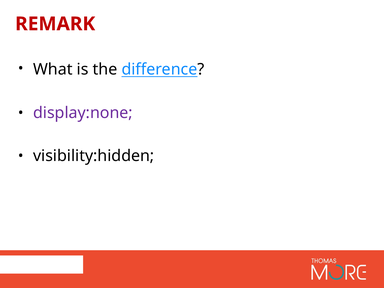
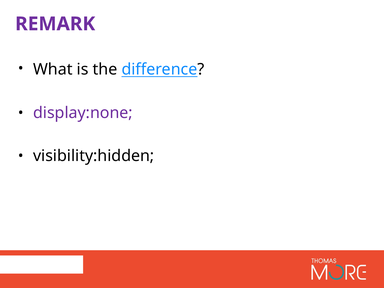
REMARK colour: red -> purple
